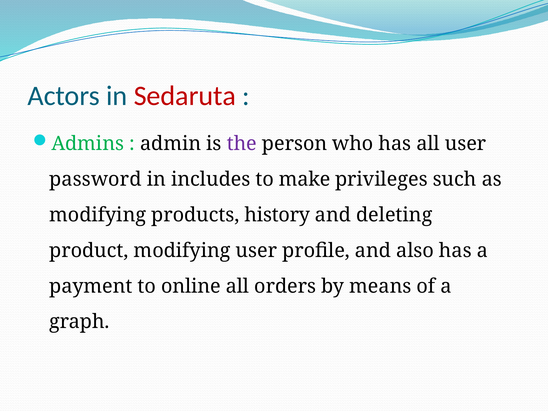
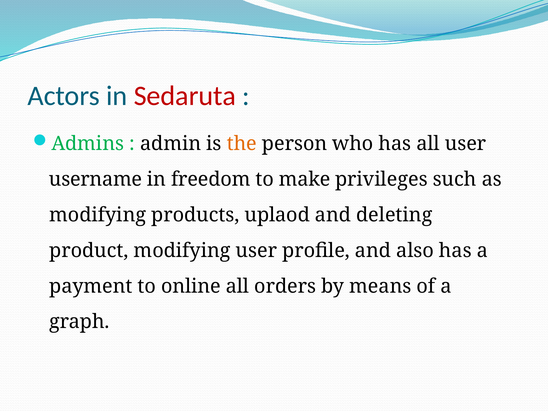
the colour: purple -> orange
password: password -> username
includes: includes -> freedom
history: history -> uplaod
